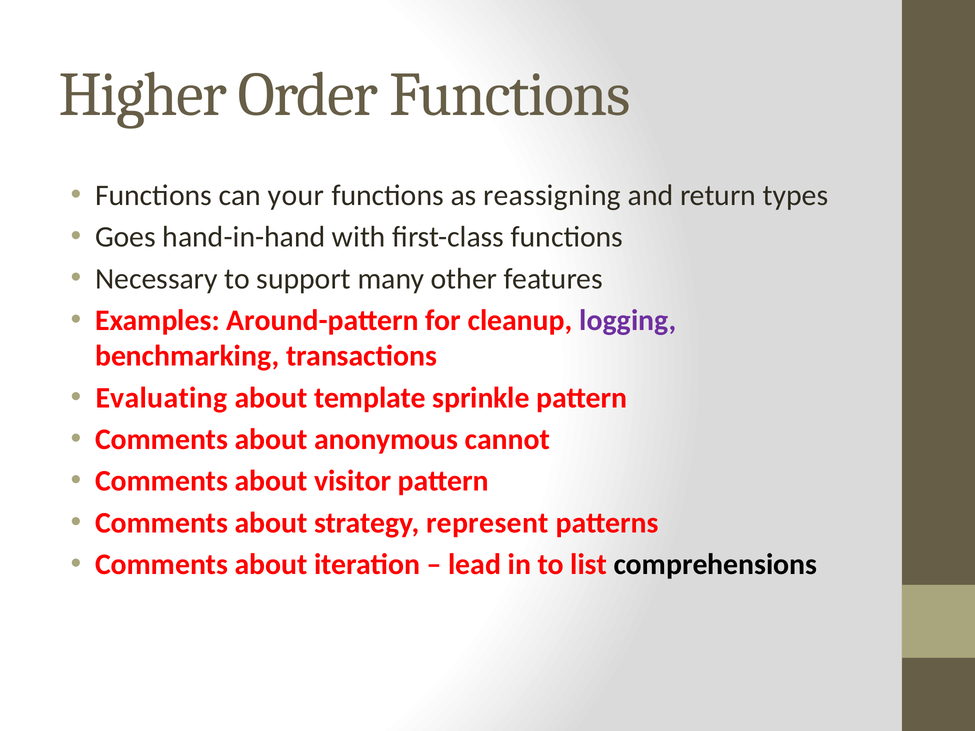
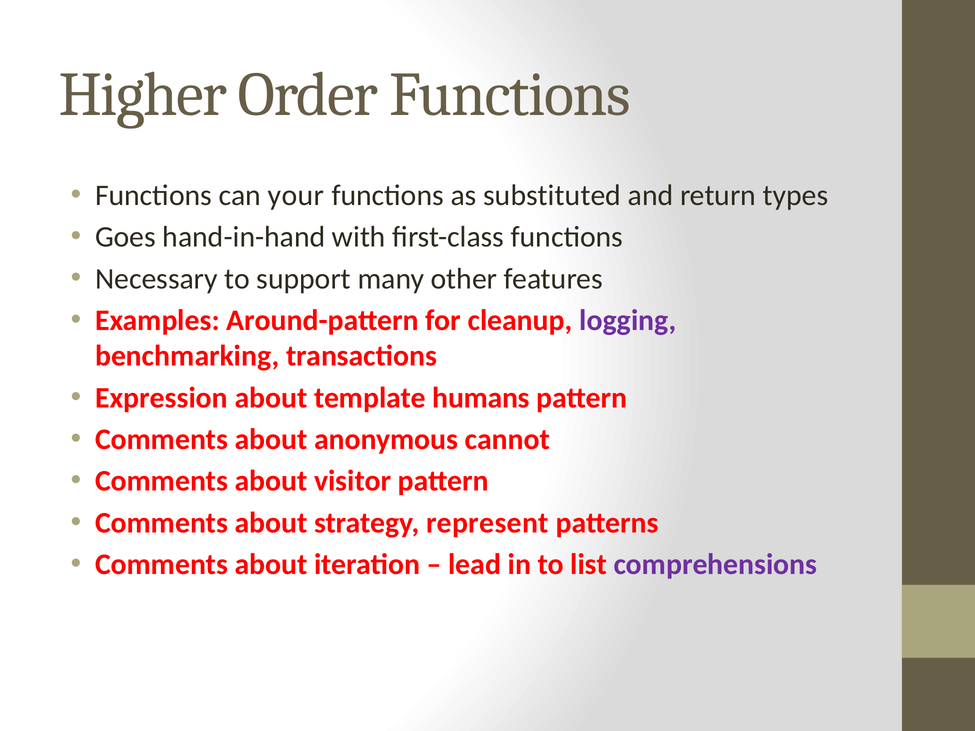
reassigning: reassigning -> substituted
Evaluating: Evaluating -> Expression
sprinkle: sprinkle -> humans
comprehensions colour: black -> purple
